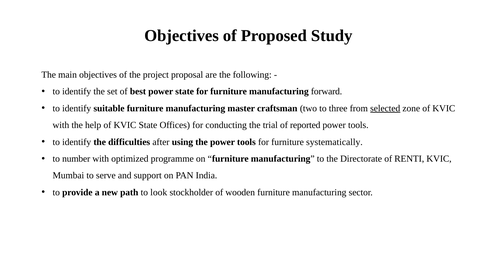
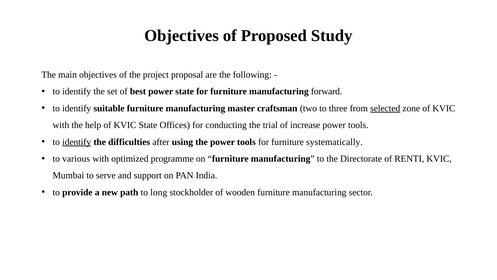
reported: reported -> increase
identify at (77, 142) underline: none -> present
number: number -> various
look: look -> long
